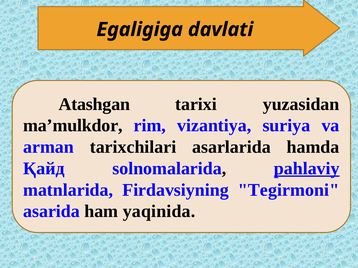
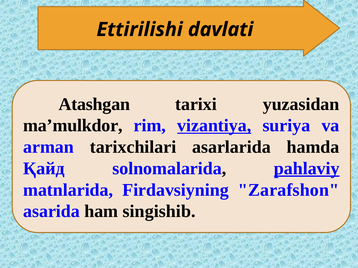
Egaligiga: Egaligiga -> Ettirilishi
vizantiya underline: none -> present
Tegirmoni: Tegirmoni -> Zarafshon
yaqinida: yaqinida -> singishib
